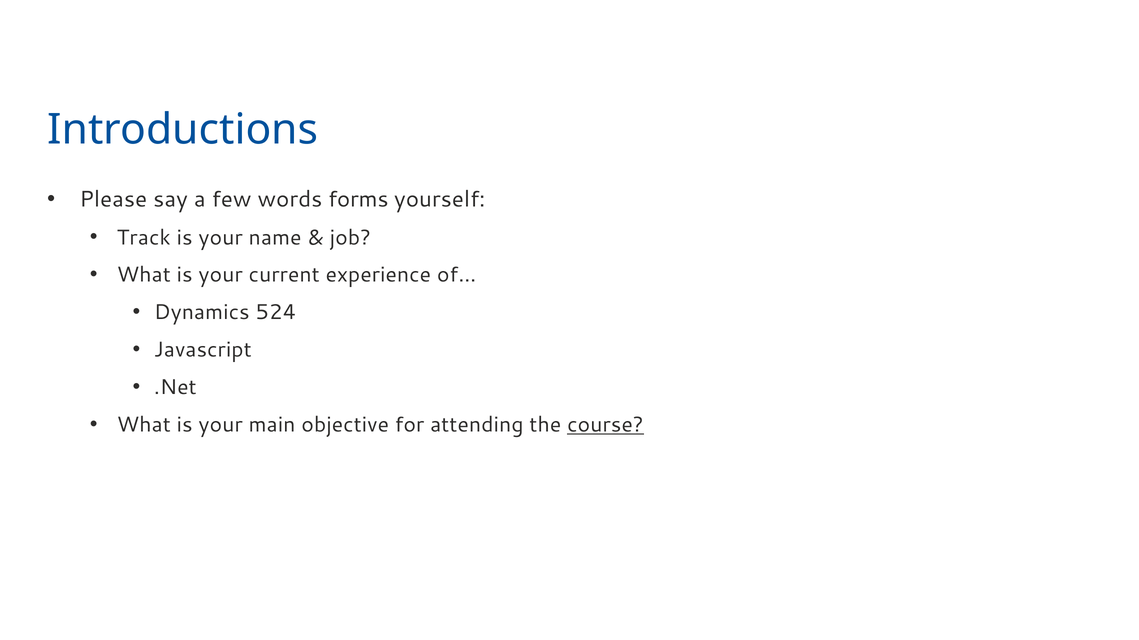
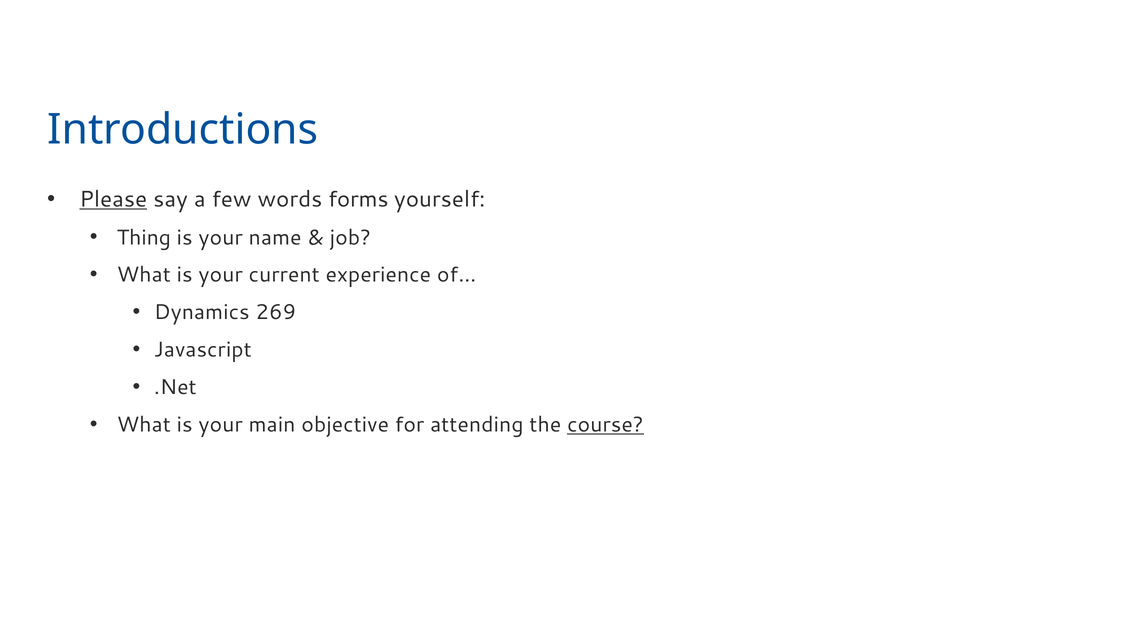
Please underline: none -> present
Track: Track -> Thing
524: 524 -> 269
